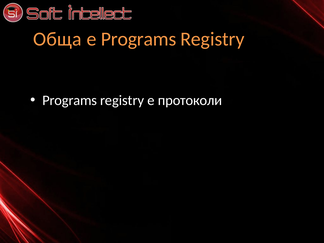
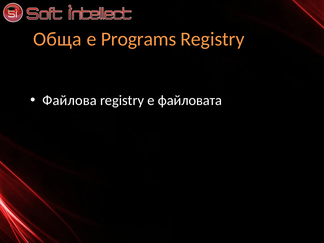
Programs at (70, 100): Programs -> Файлова
протоколи: протоколи -> файловата
